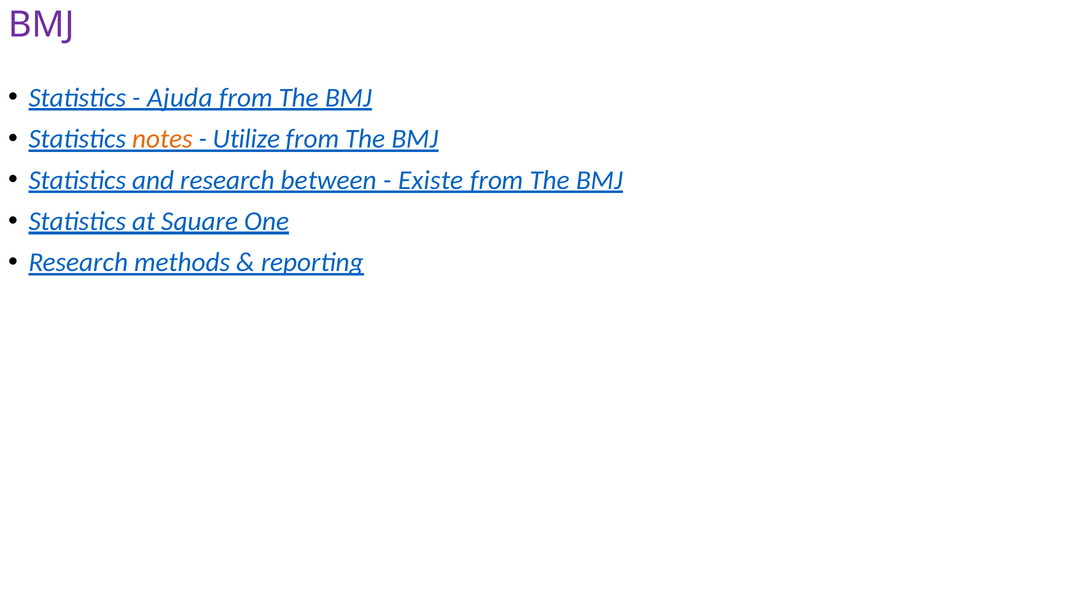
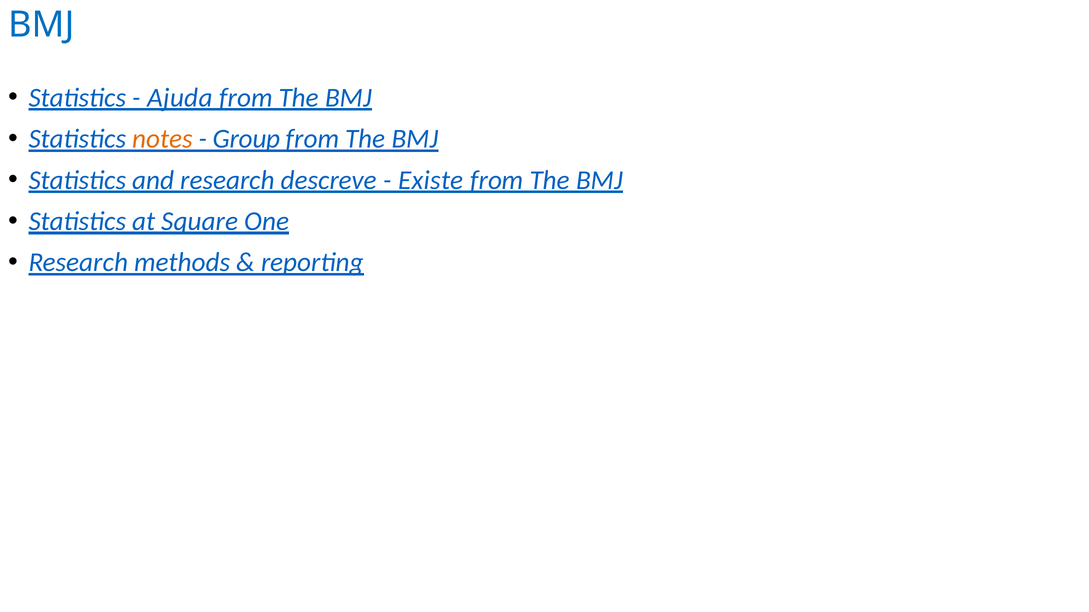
BMJ at (41, 25) colour: purple -> blue
Utilize: Utilize -> Group
between: between -> descreve
